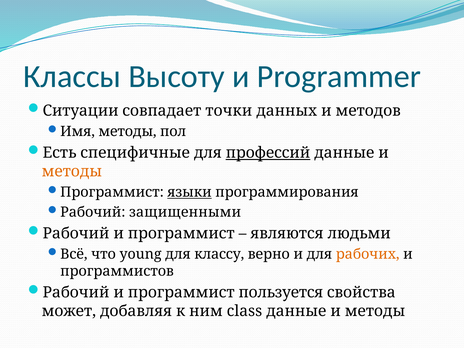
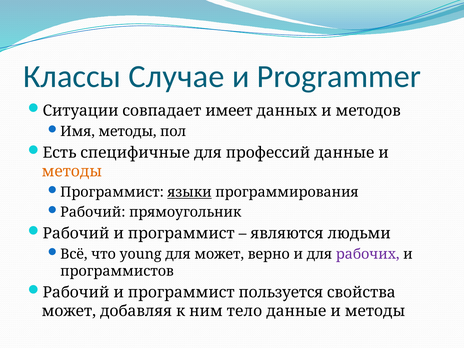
Высоту: Высоту -> Случае
точки: точки -> имеет
профессий underline: present -> none
защищенными: защищенными -> прямоугольник
для классу: классу -> может
рабочих colour: orange -> purple
class: class -> тело
